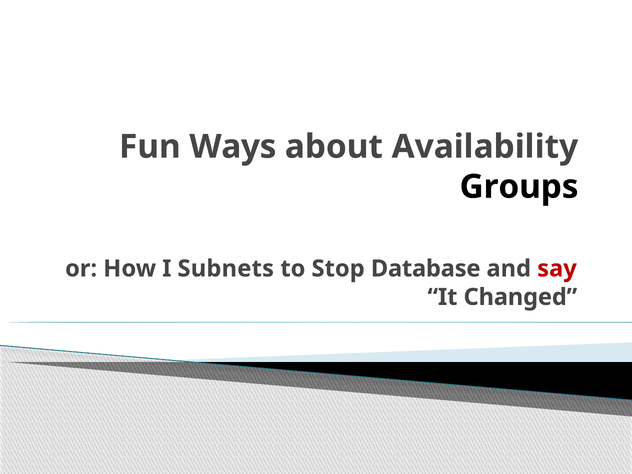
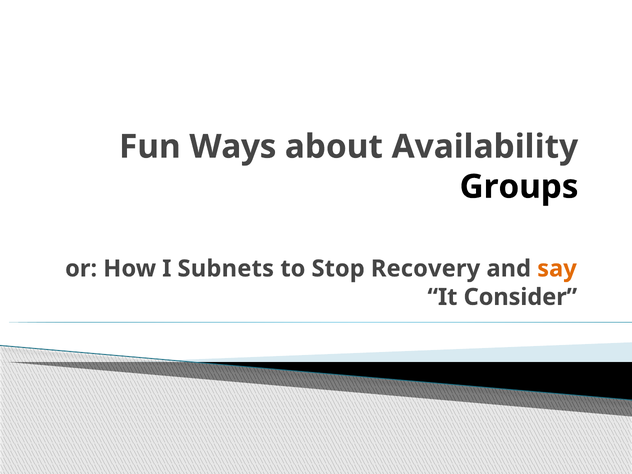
Database: Database -> Recovery
say colour: red -> orange
Changed: Changed -> Consider
